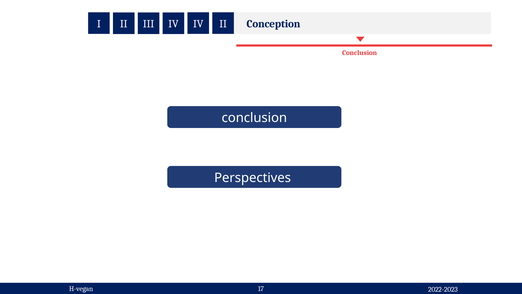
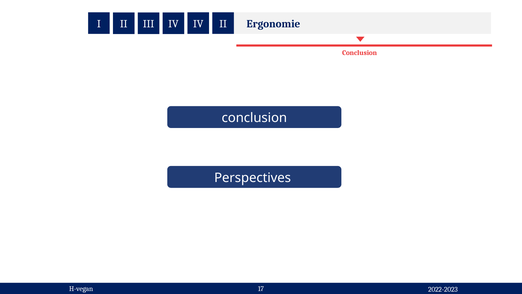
Conception: Conception -> Ergonomie
